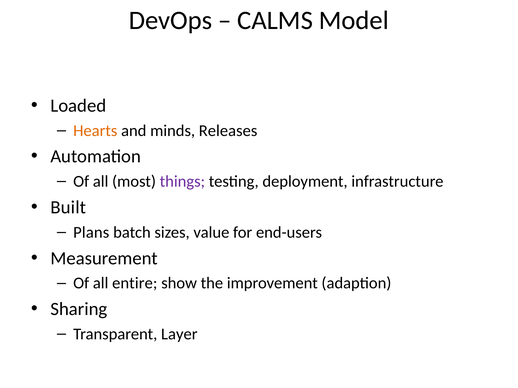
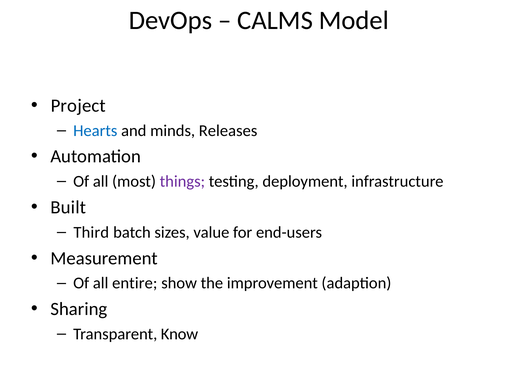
Loaded: Loaded -> Project
Hearts colour: orange -> blue
Plans: Plans -> Third
Layer: Layer -> Know
